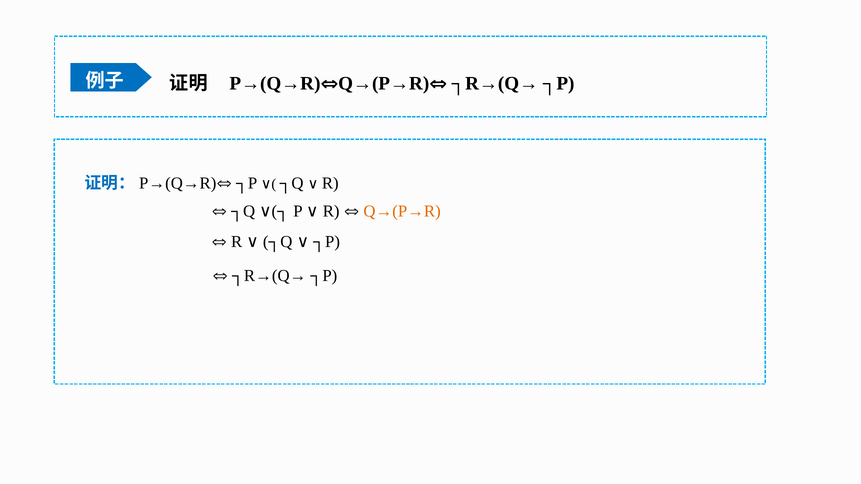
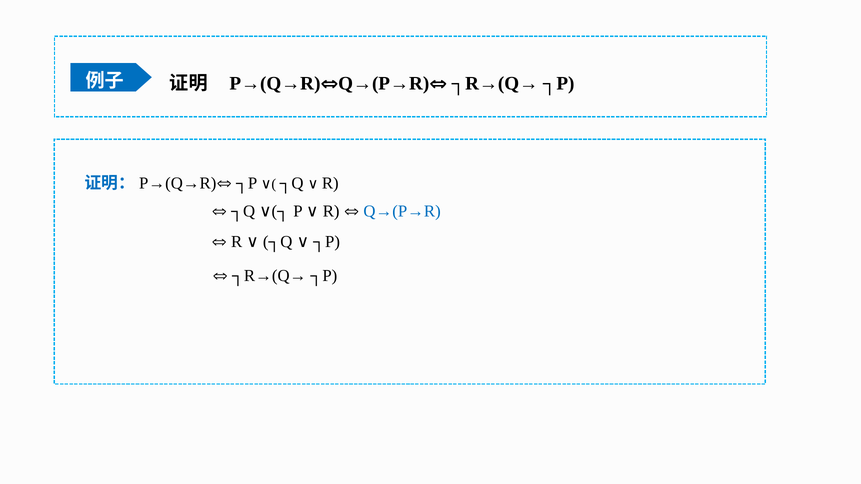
Q→(P→R colour: orange -> blue
